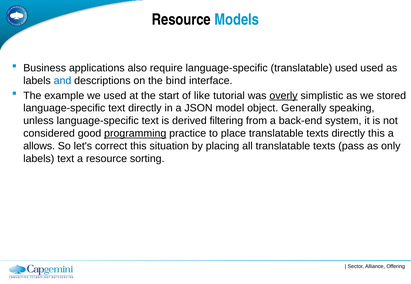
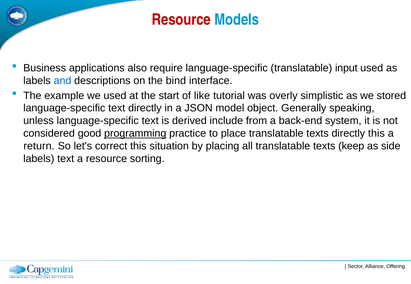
Resource at (181, 20) colour: black -> red
translatable used: used -> input
overly underline: present -> none
filtering: filtering -> include
allows: allows -> return
pass: pass -> keep
only: only -> side
